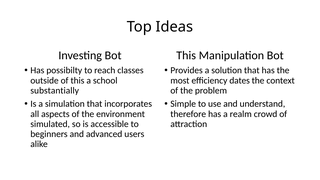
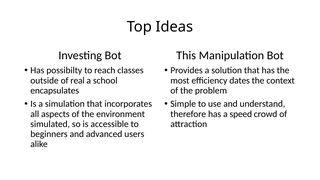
of this: this -> real
substantially: substantially -> encapsulates
realm: realm -> speed
